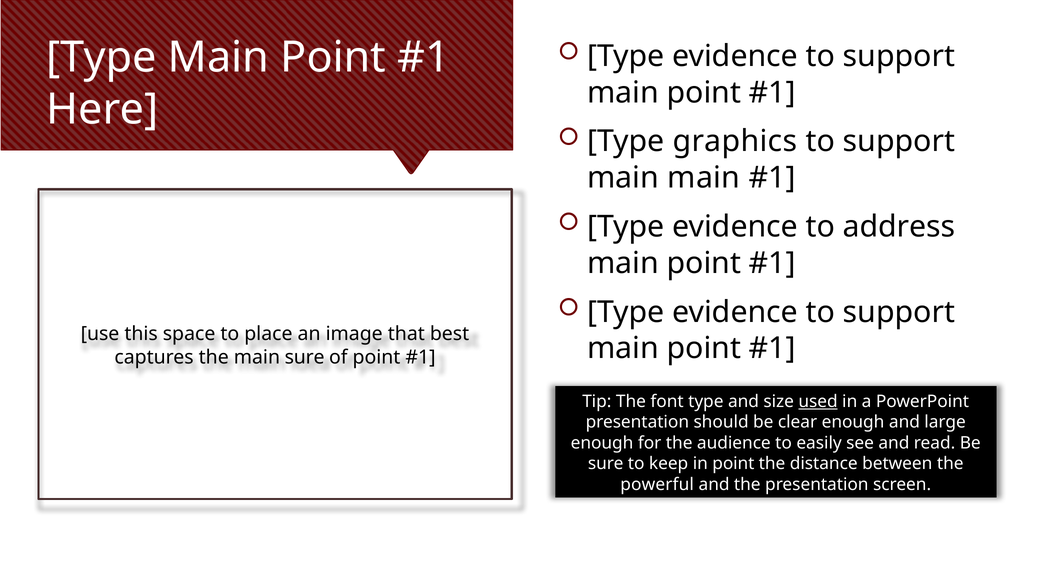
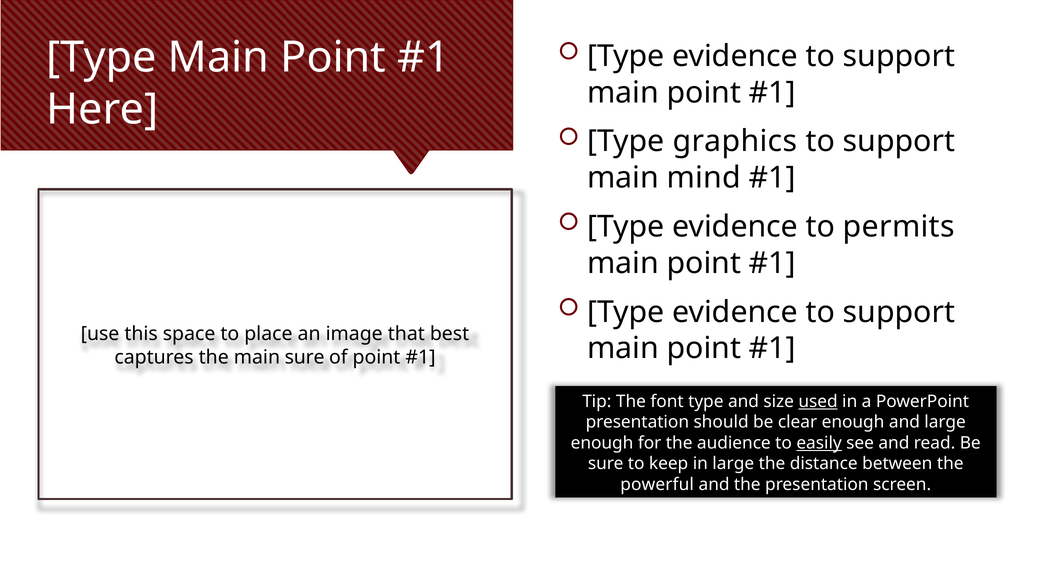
main main: main -> mind
address: address -> permits
easily underline: none -> present
in point: point -> large
